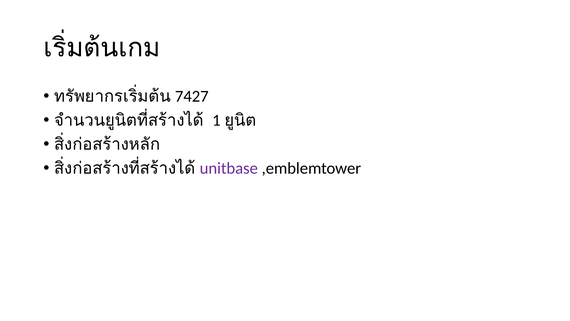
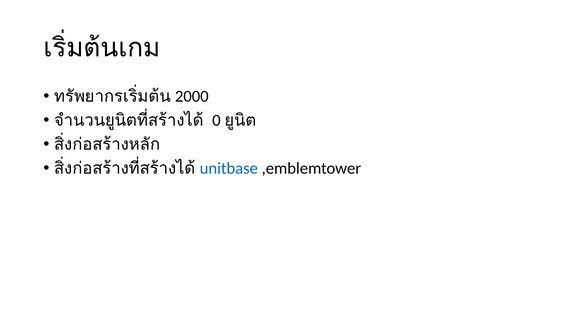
7427: 7427 -> 2000
1: 1 -> 0
unitbase colour: purple -> blue
